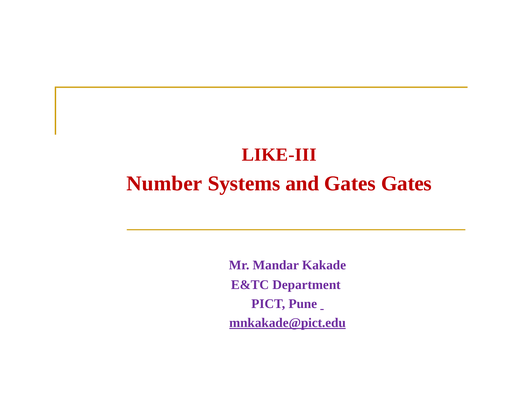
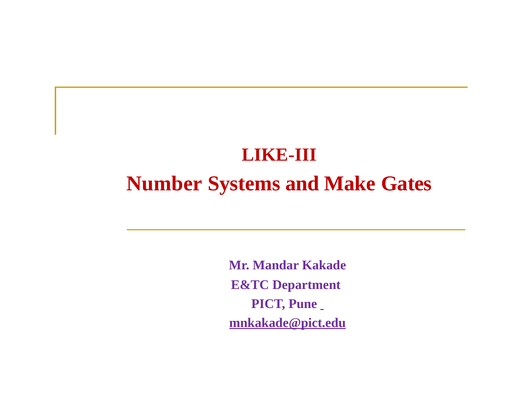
and Gates: Gates -> Make
